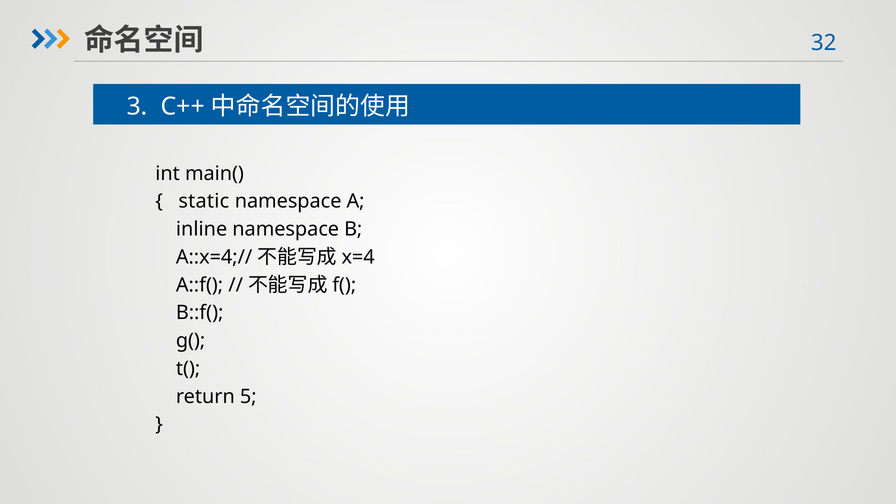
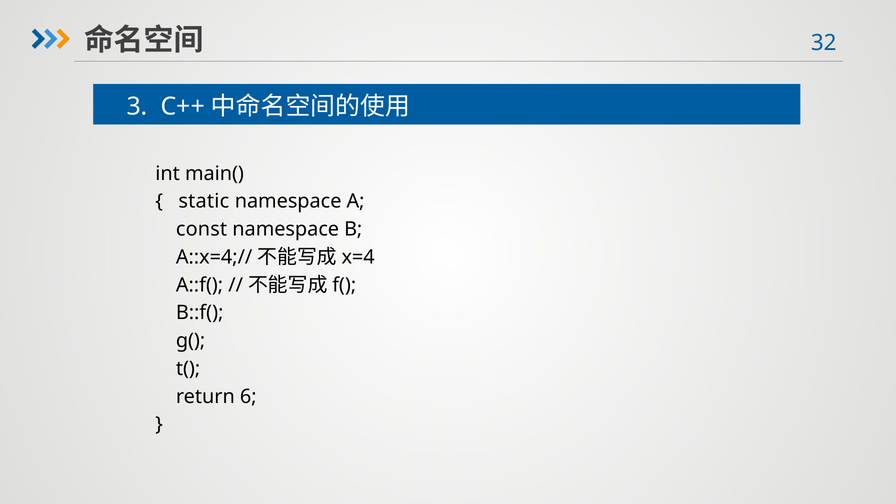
inline: inline -> const
5: 5 -> 6
